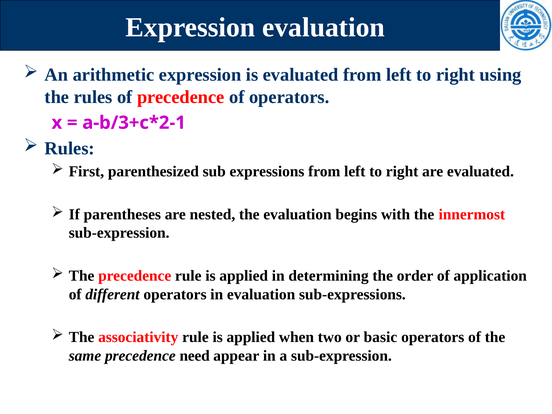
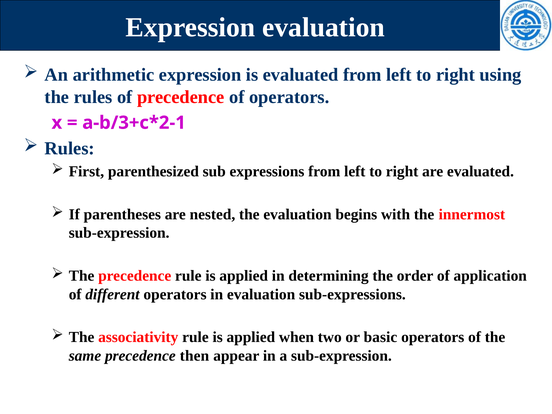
need: need -> then
